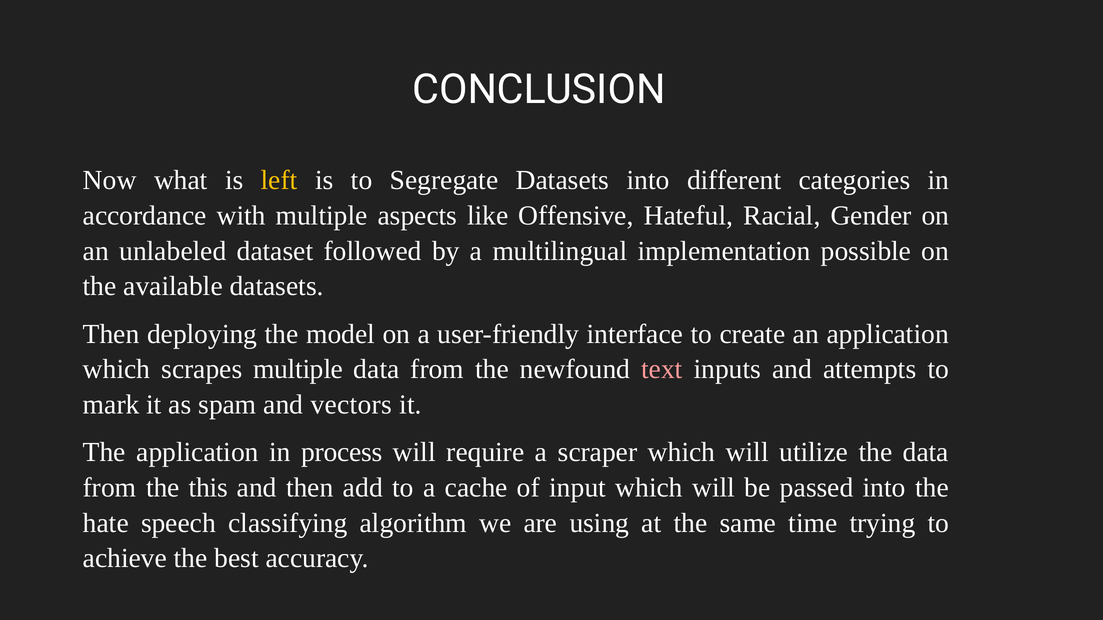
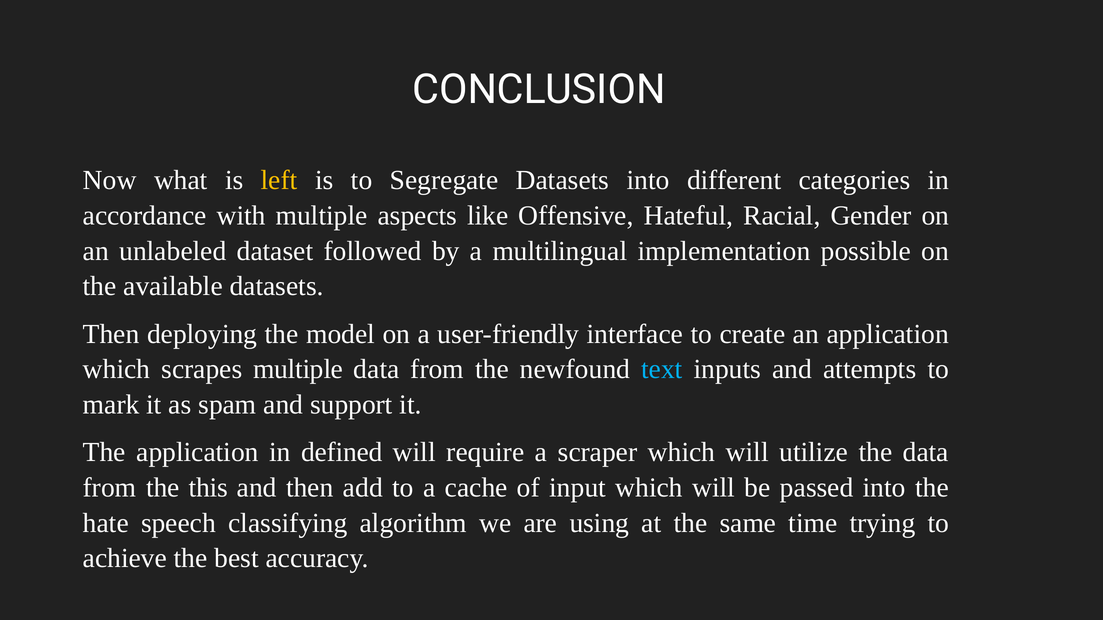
text colour: pink -> light blue
vectors: vectors -> support
process: process -> defined
